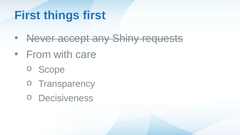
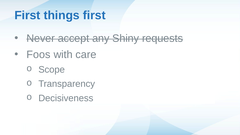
From: From -> Foos
